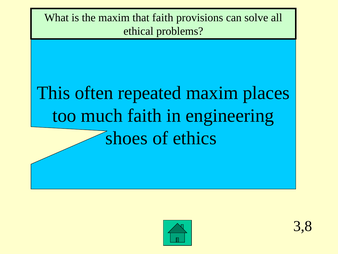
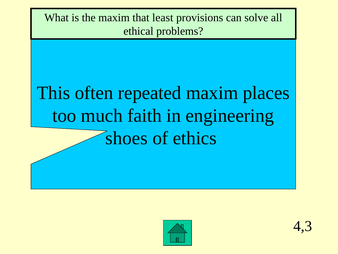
that faith: faith -> least
3,8: 3,8 -> 4,3
